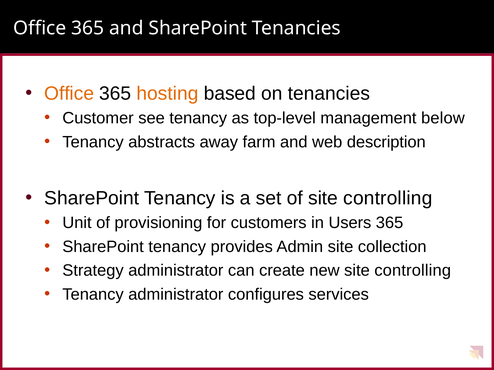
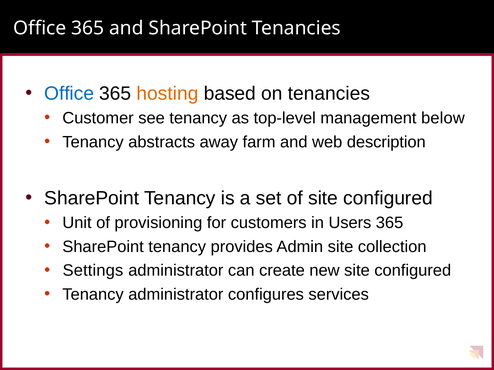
Office at (69, 94) colour: orange -> blue
of site controlling: controlling -> configured
Strategy: Strategy -> Settings
new site controlling: controlling -> configured
